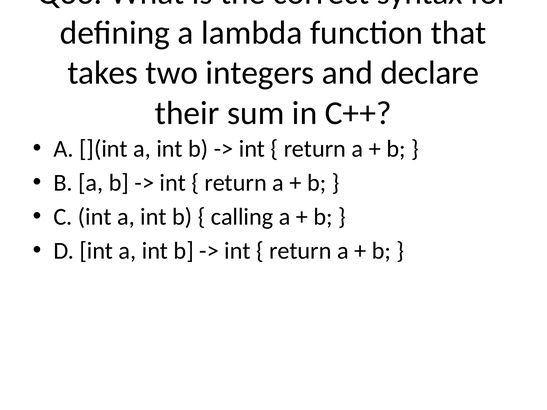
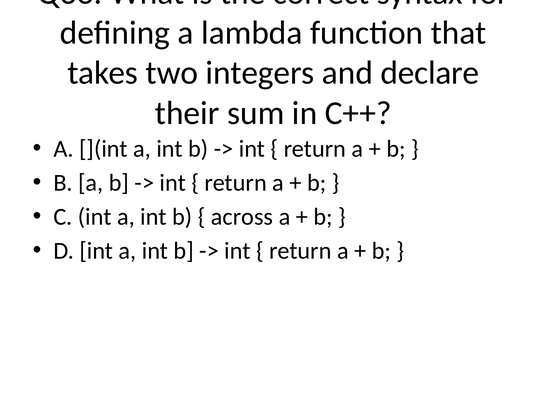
calling: calling -> across
